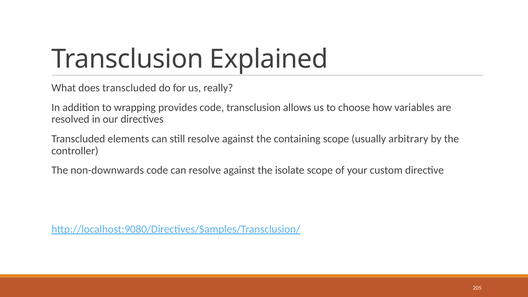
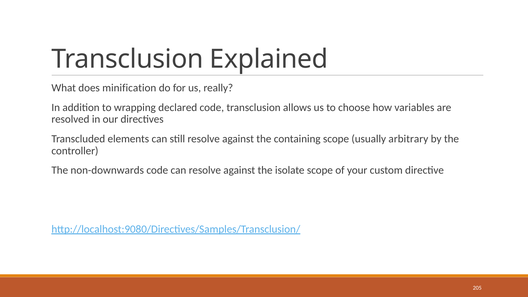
does transcluded: transcluded -> minification
provides: provides -> declared
